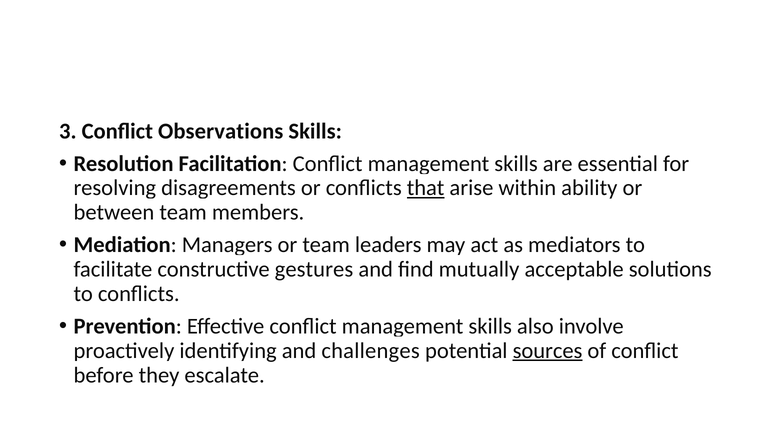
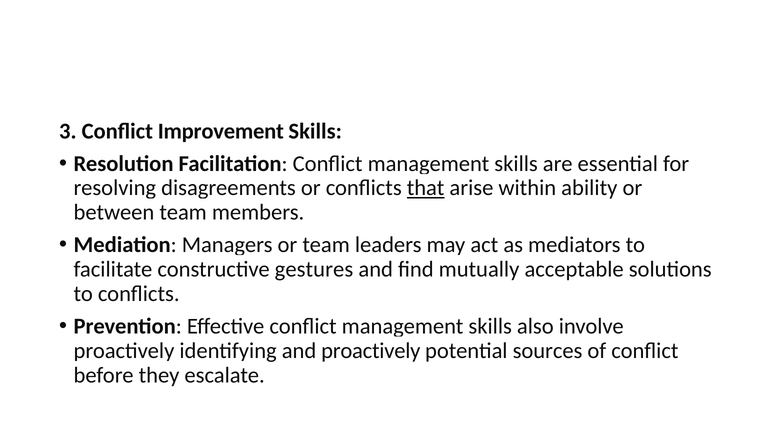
Observations: Observations -> Improvement
and challenges: challenges -> proactively
sources underline: present -> none
